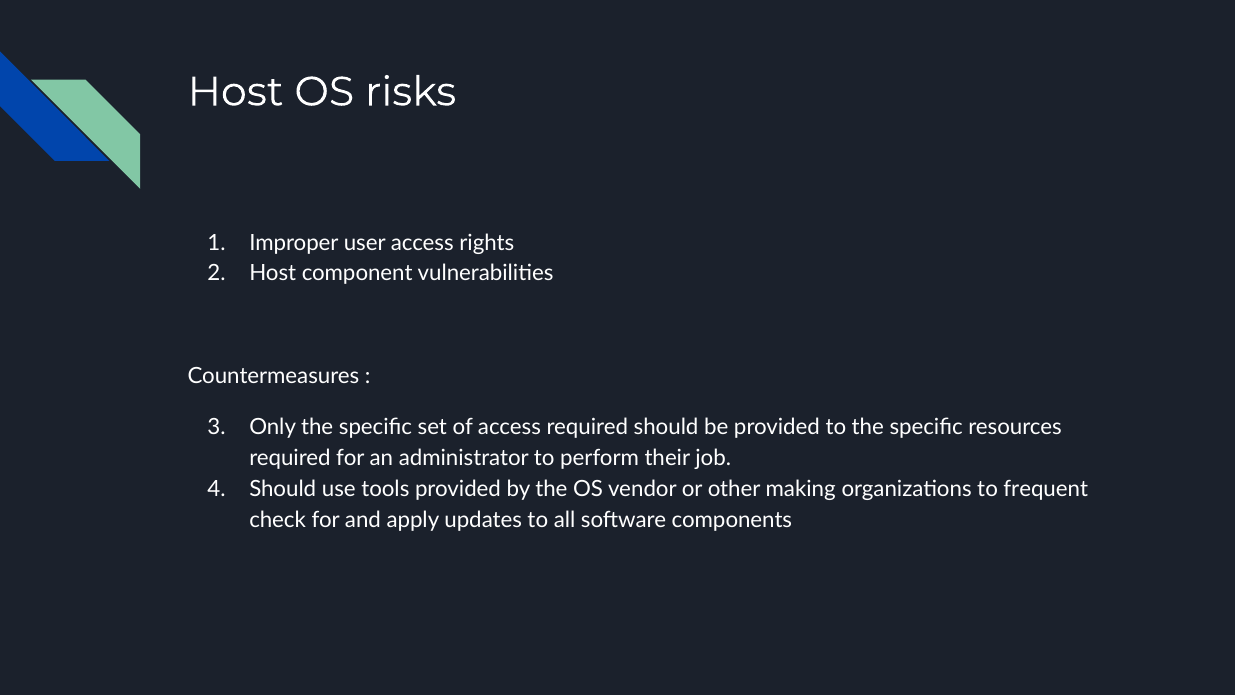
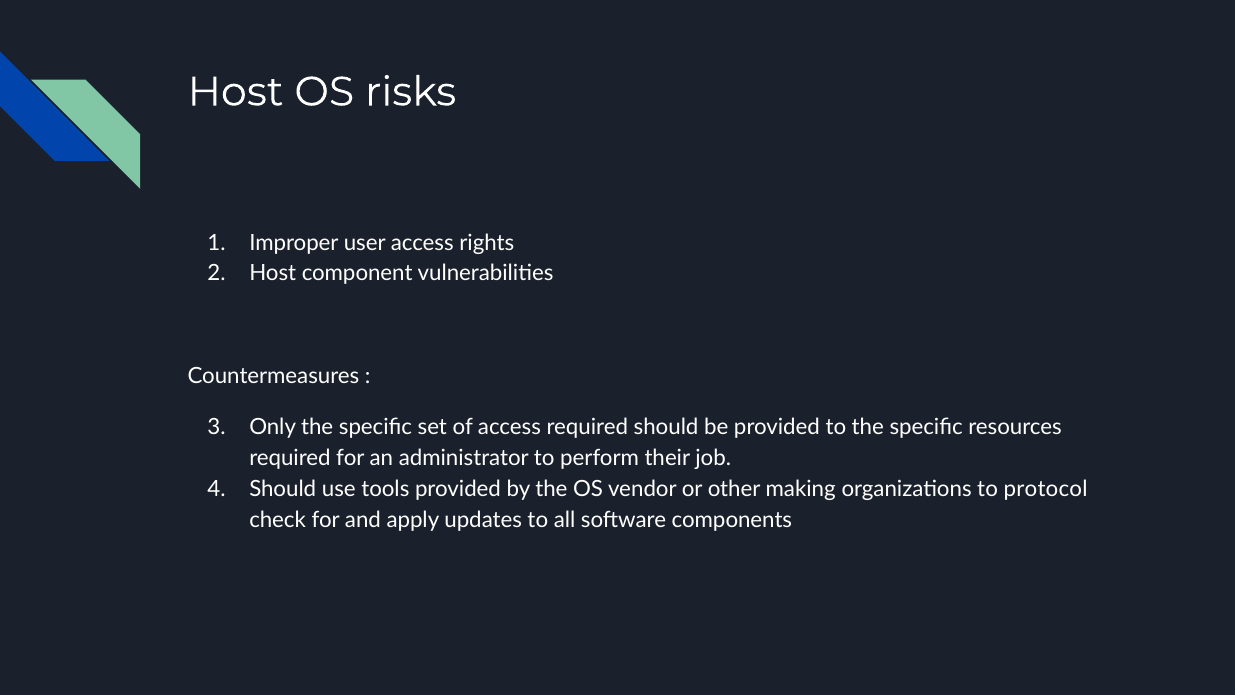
frequent: frequent -> protocol
